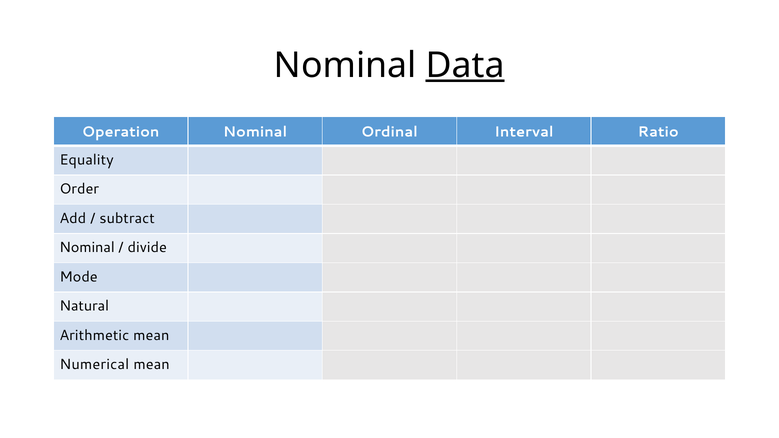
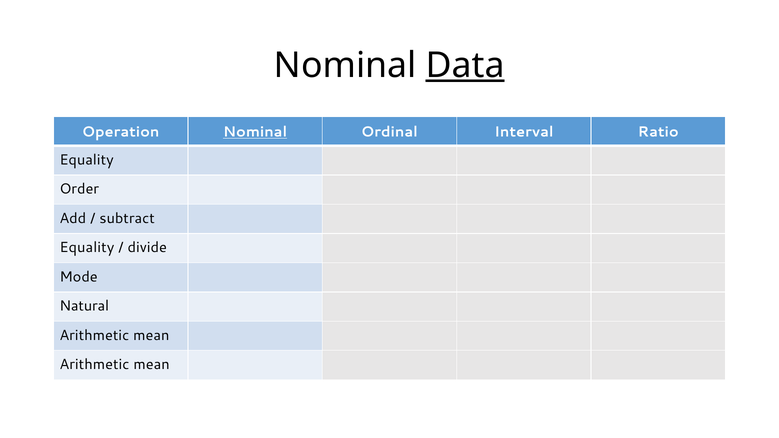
Nominal at (255, 132) underline: none -> present
Nominal at (87, 248): Nominal -> Equality
Numerical at (94, 365): Numerical -> Arithmetic
